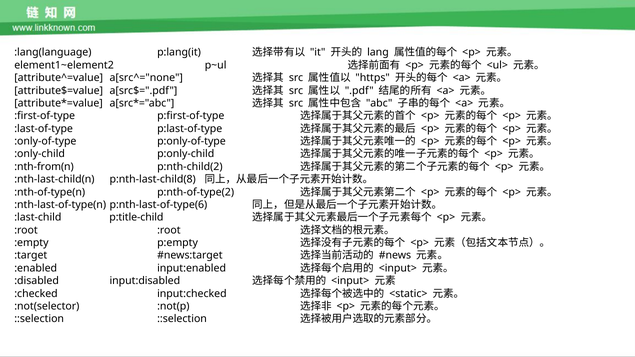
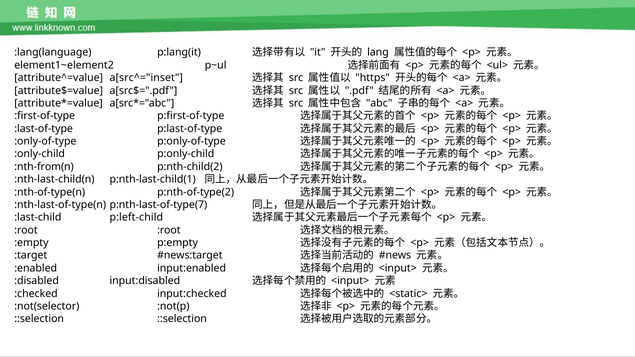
a[src^="none: a[src^="none -> a[src^="inset
p:nth-last-child(8: p:nth-last-child(8 -> p:nth-last-child(1
p:nth-last-of-type(6: p:nth-last-of-type(6 -> p:nth-last-of-type(7
p:title-child: p:title-child -> p:left-child
